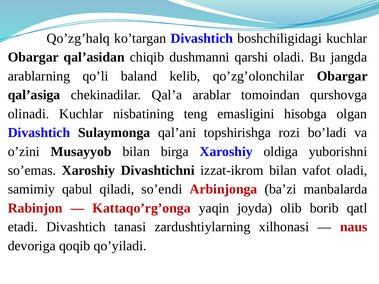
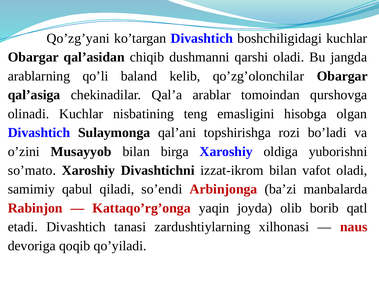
Qo’zg’halq: Qo’zg’halq -> Qo’zg’yani
so’emas: so’emas -> so’mato
